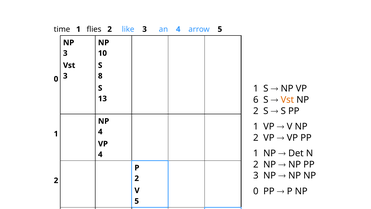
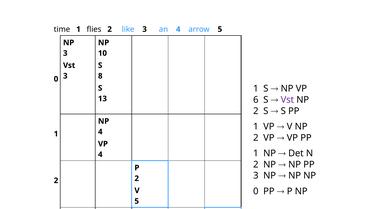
Vst at (287, 100) colour: orange -> purple
